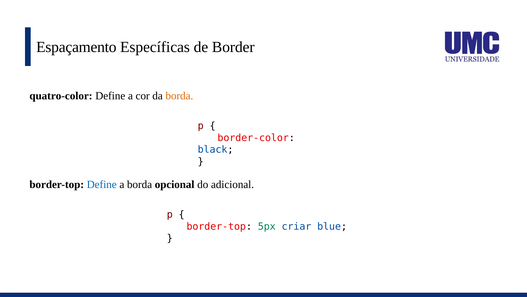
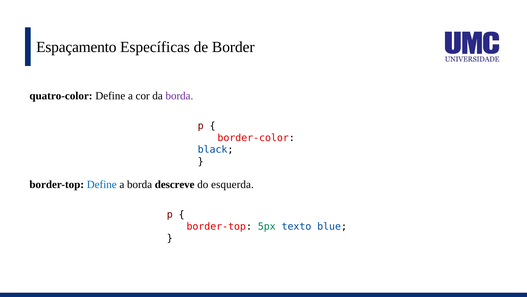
borda at (179, 96) colour: orange -> purple
opcional: opcional -> descreve
adicional: adicional -> esquerda
criar: criar -> texto
